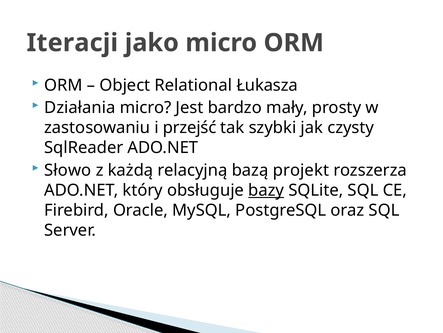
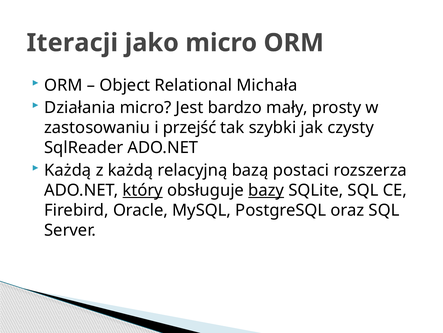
Łukasza: Łukasza -> Michała
Słowo at (68, 170): Słowo -> Każdą
projekt: projekt -> postaci
który underline: none -> present
